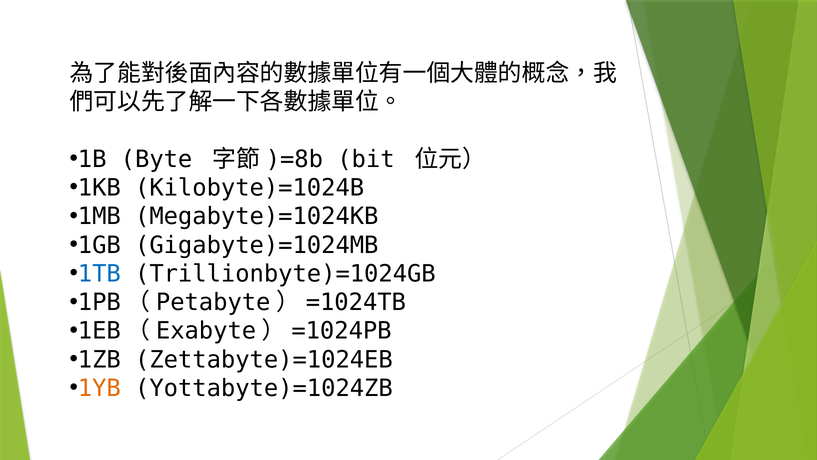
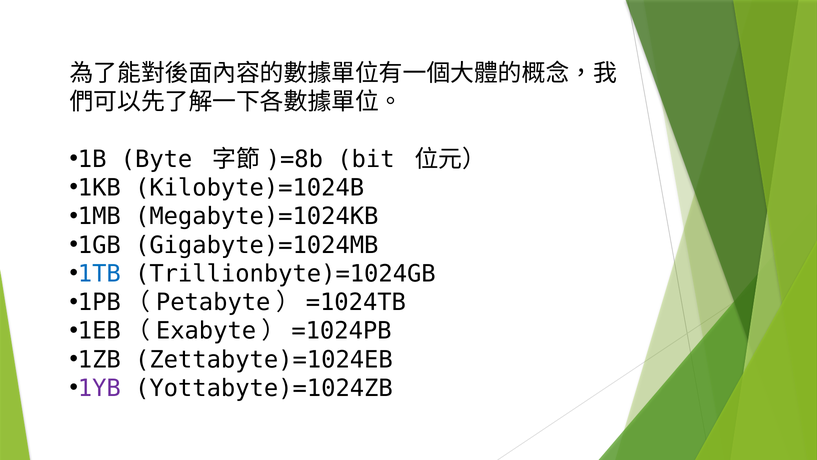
1YB colour: orange -> purple
